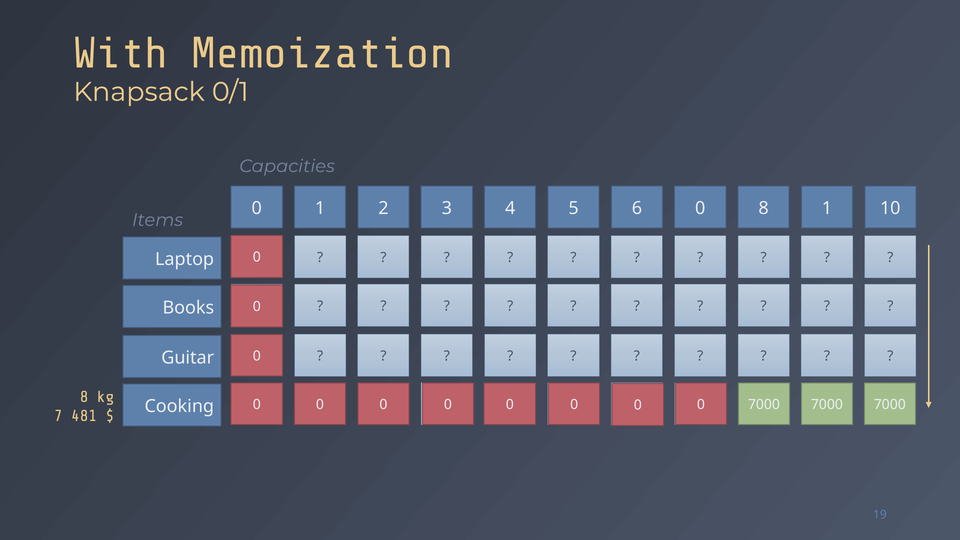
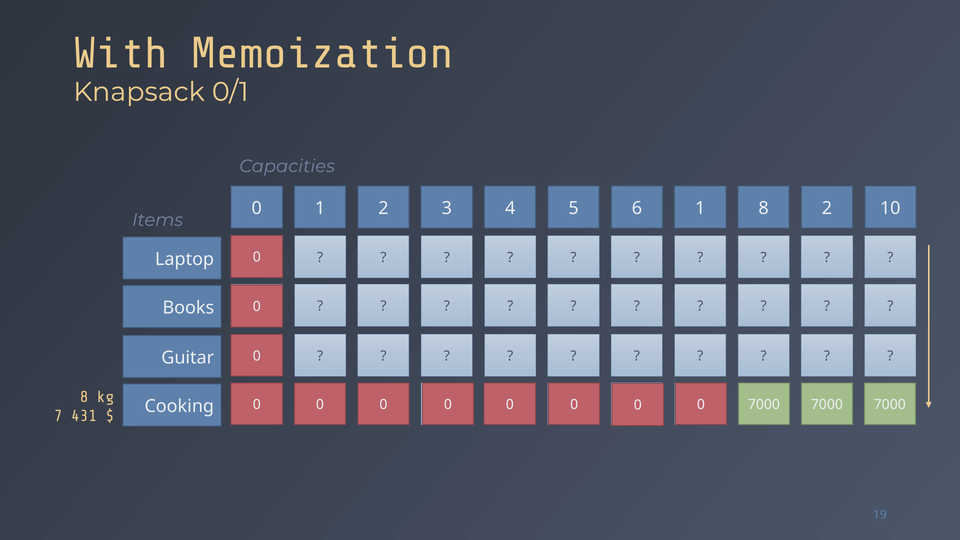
6 0: 0 -> 1
8 1: 1 -> 2
481: 481 -> 431
